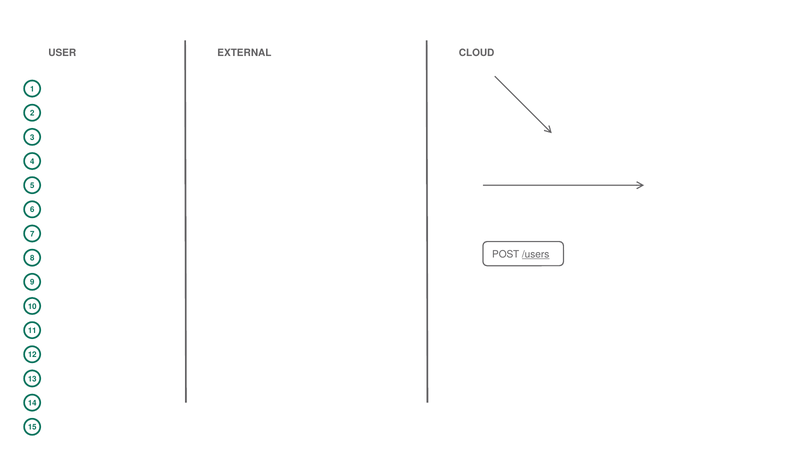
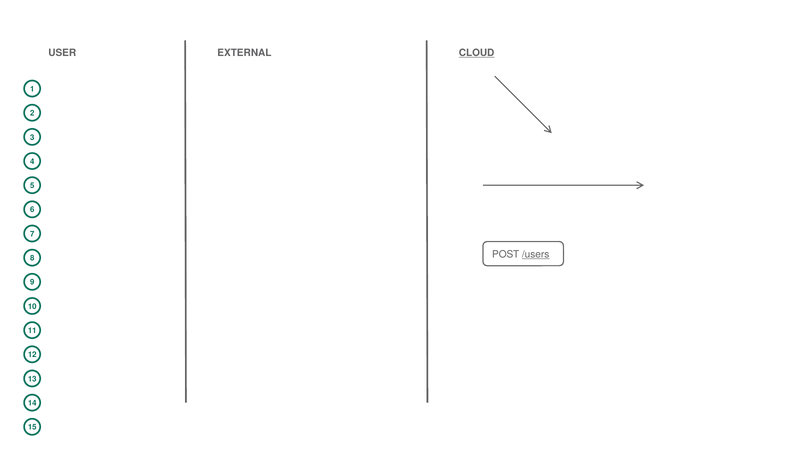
CLOUD underline: none -> present
